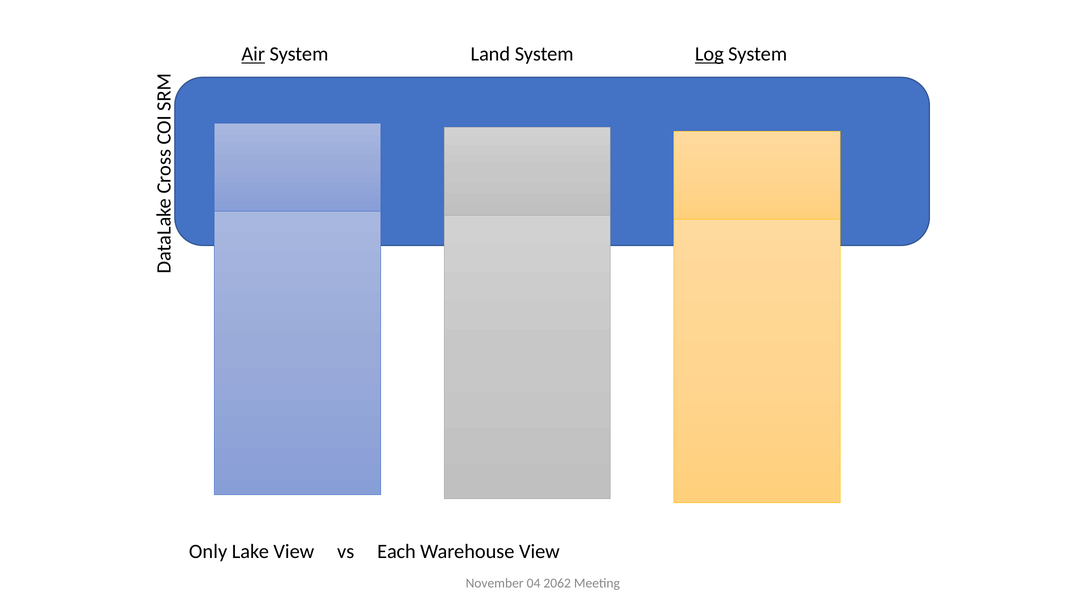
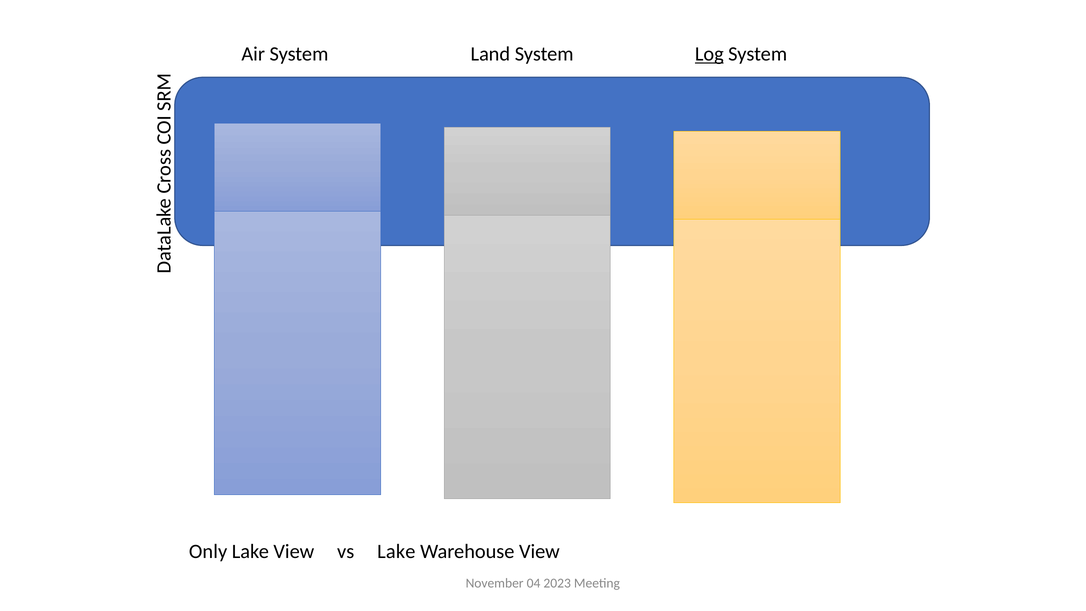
Air underline: present -> none
vs Each: Each -> Lake
2062: 2062 -> 2023
